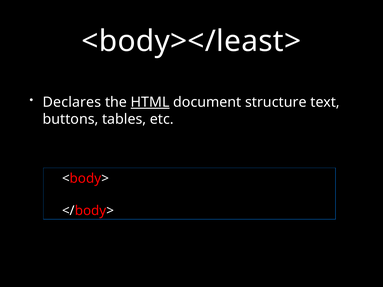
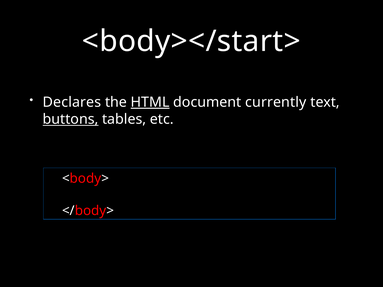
<body></least>: <body></least> -> <body></start>
structure: structure -> currently
buttons underline: none -> present
